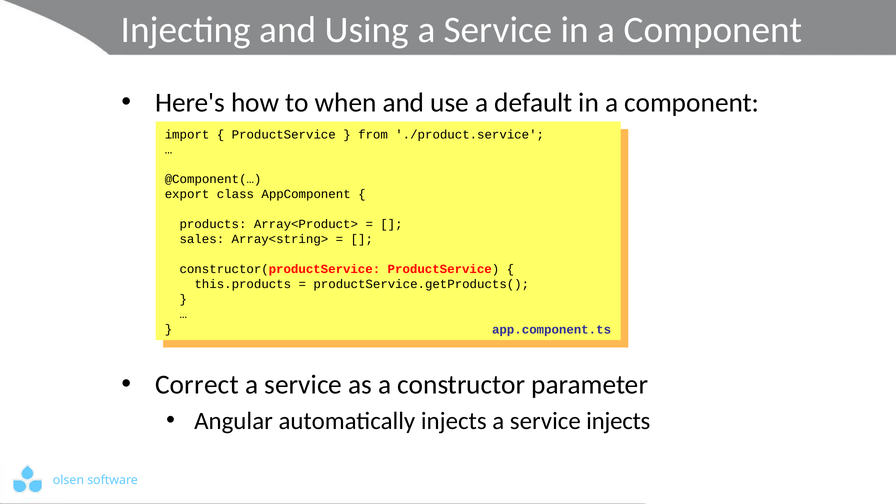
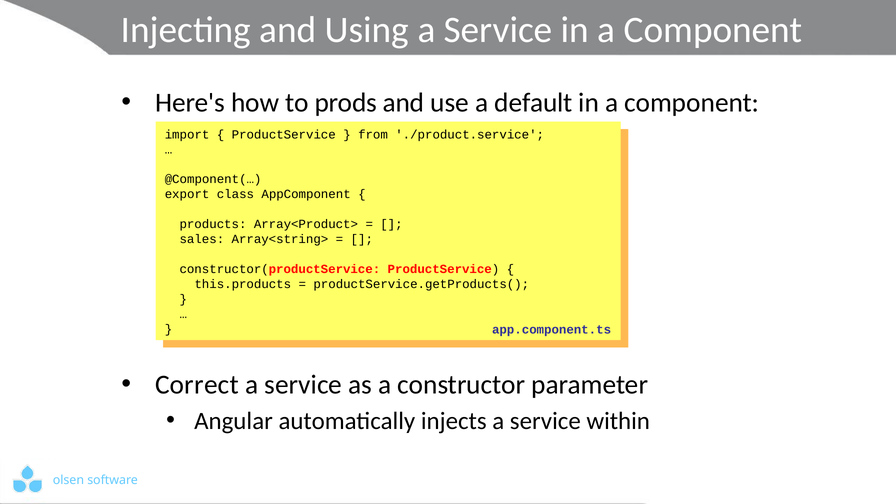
when: when -> prods
service injects: injects -> within
